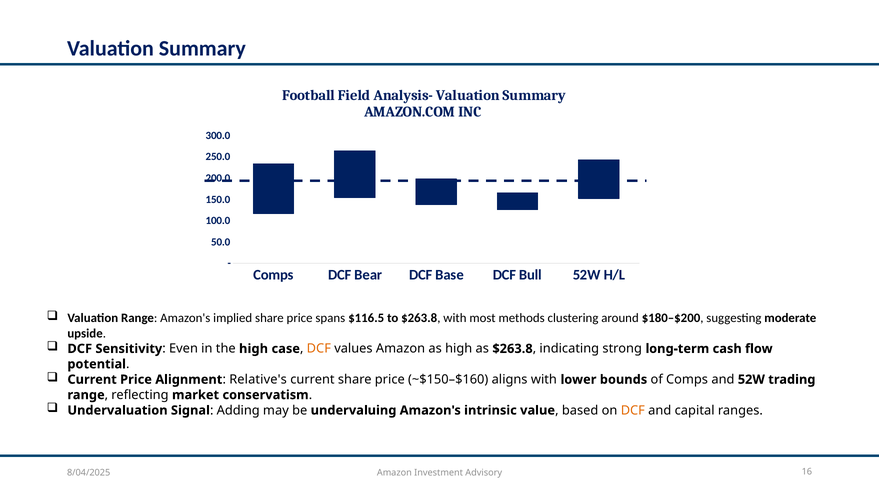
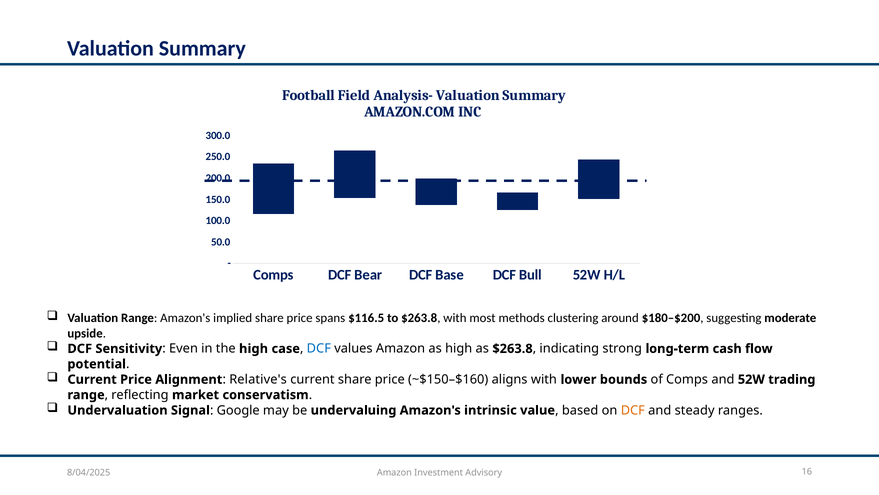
DCF at (319, 348) colour: orange -> blue
Adding: Adding -> Google
capital: capital -> steady
